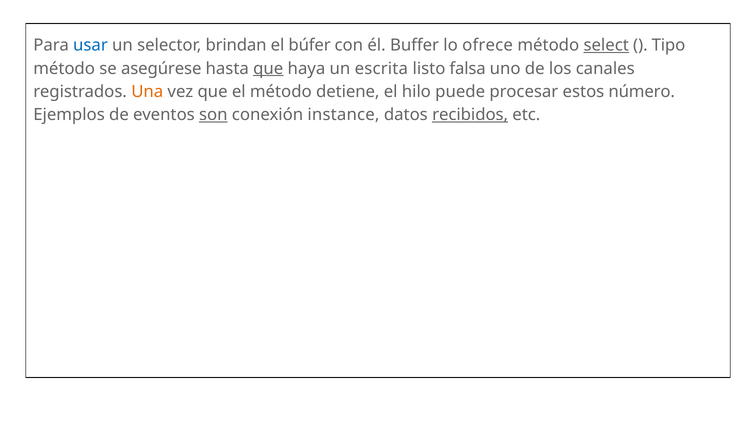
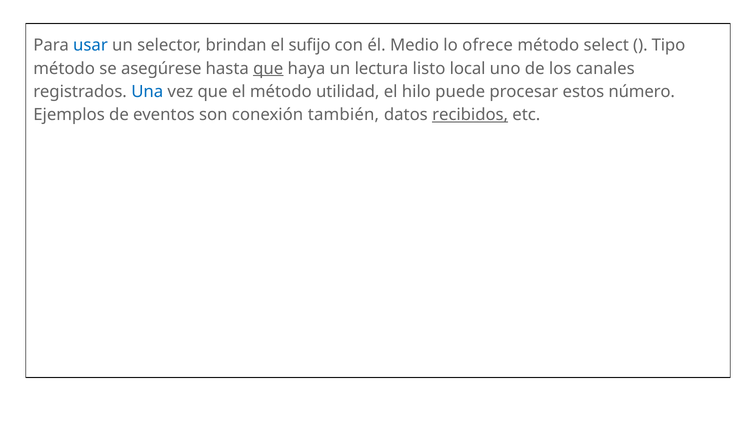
búfer: búfer -> sufijo
Buffer: Buffer -> Medio
select underline: present -> none
escrita: escrita -> lectura
falsa: falsa -> local
Una colour: orange -> blue
detiene: detiene -> utilidad
son underline: present -> none
instance: instance -> también
